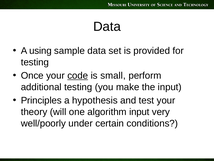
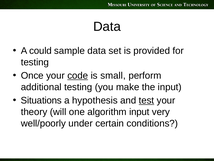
using: using -> could
Principles: Principles -> Situations
test underline: none -> present
